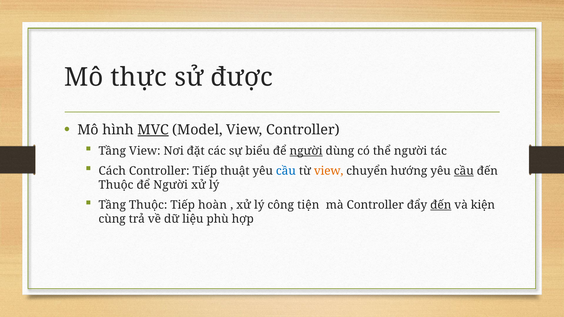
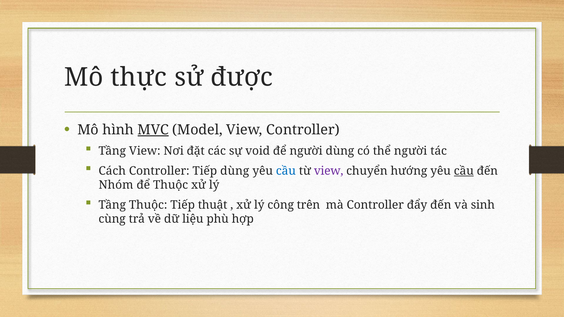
biểu: biểu -> void
người at (306, 151) underline: present -> none
Tiếp thuật: thuật -> dùng
view at (329, 171) colour: orange -> purple
Thuộc at (116, 185): Thuộc -> Nhóm
Người at (171, 185): Người -> Thuộc
hoàn: hoàn -> thuật
tiện: tiện -> trên
đến at (441, 205) underline: present -> none
kiện: kiện -> sinh
